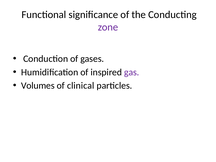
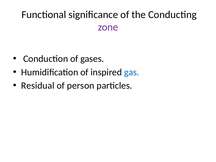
gas colour: purple -> blue
Volumes: Volumes -> Residual
clinical: clinical -> person
